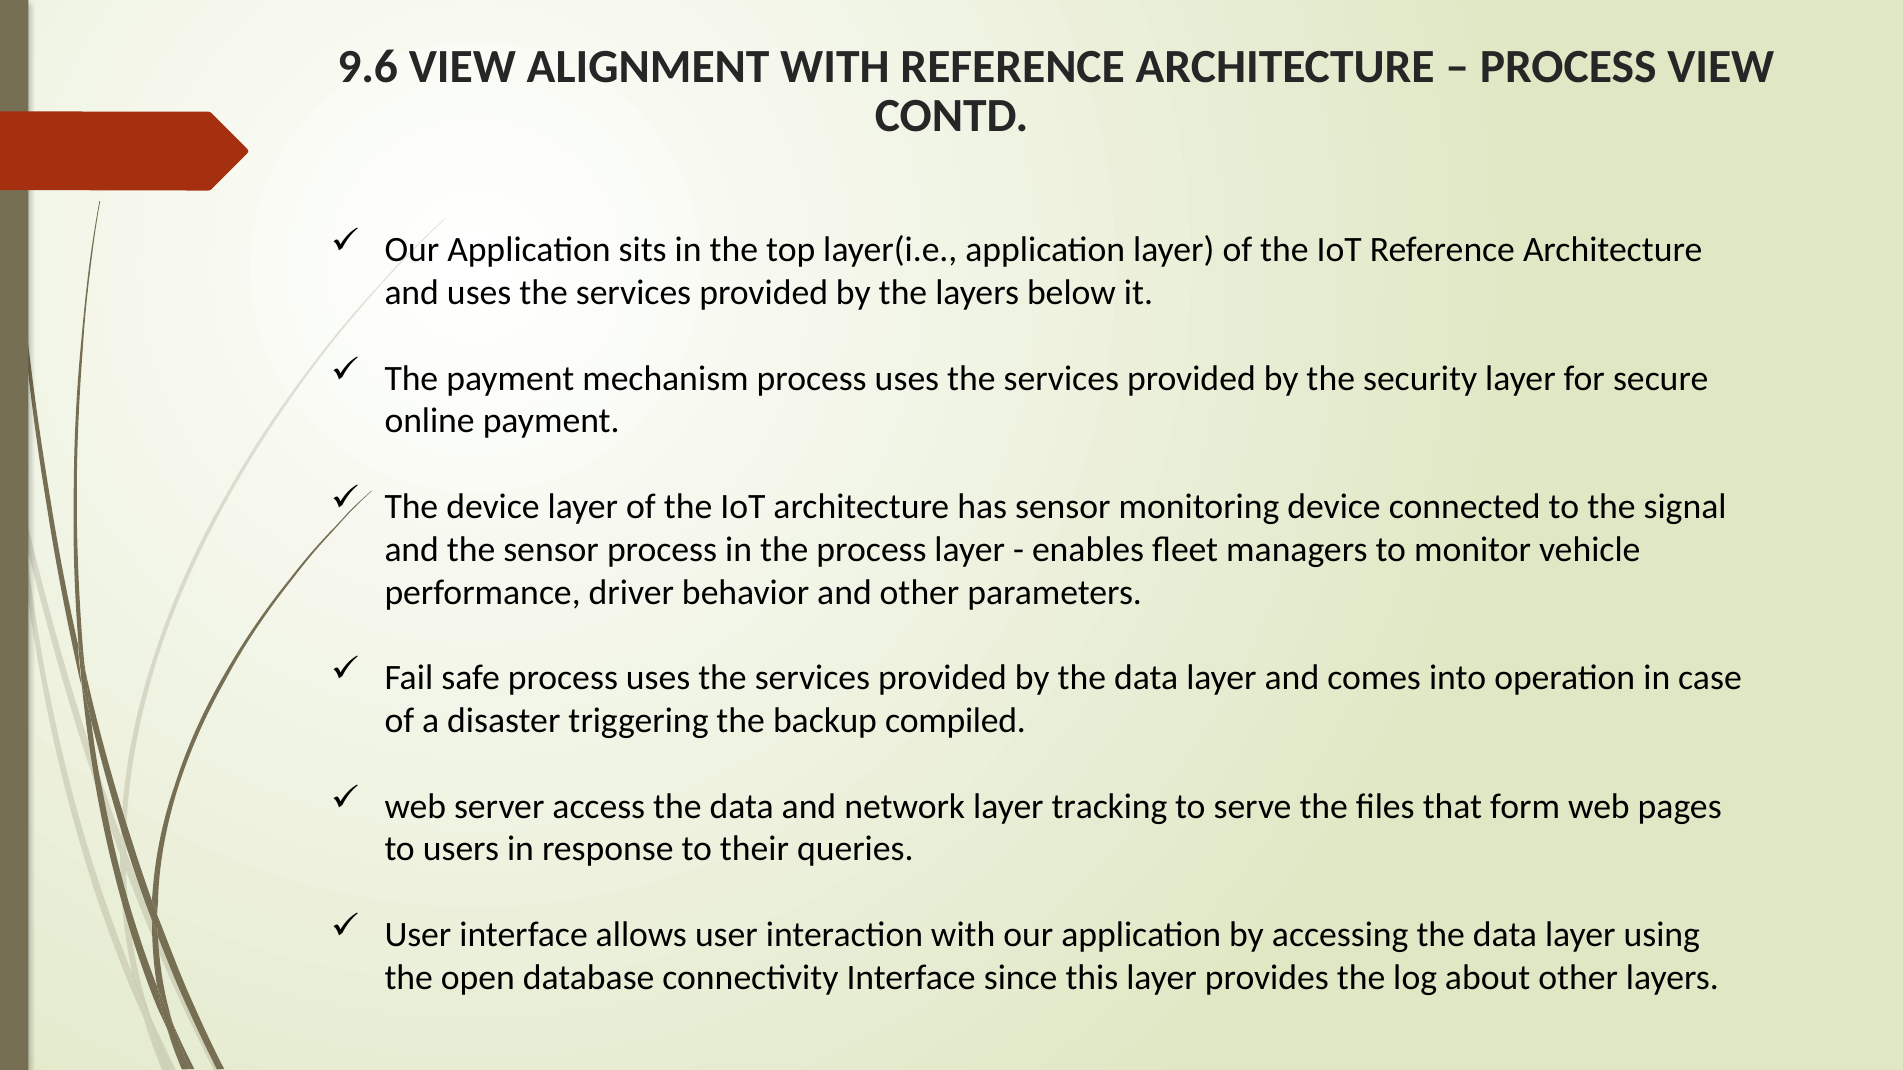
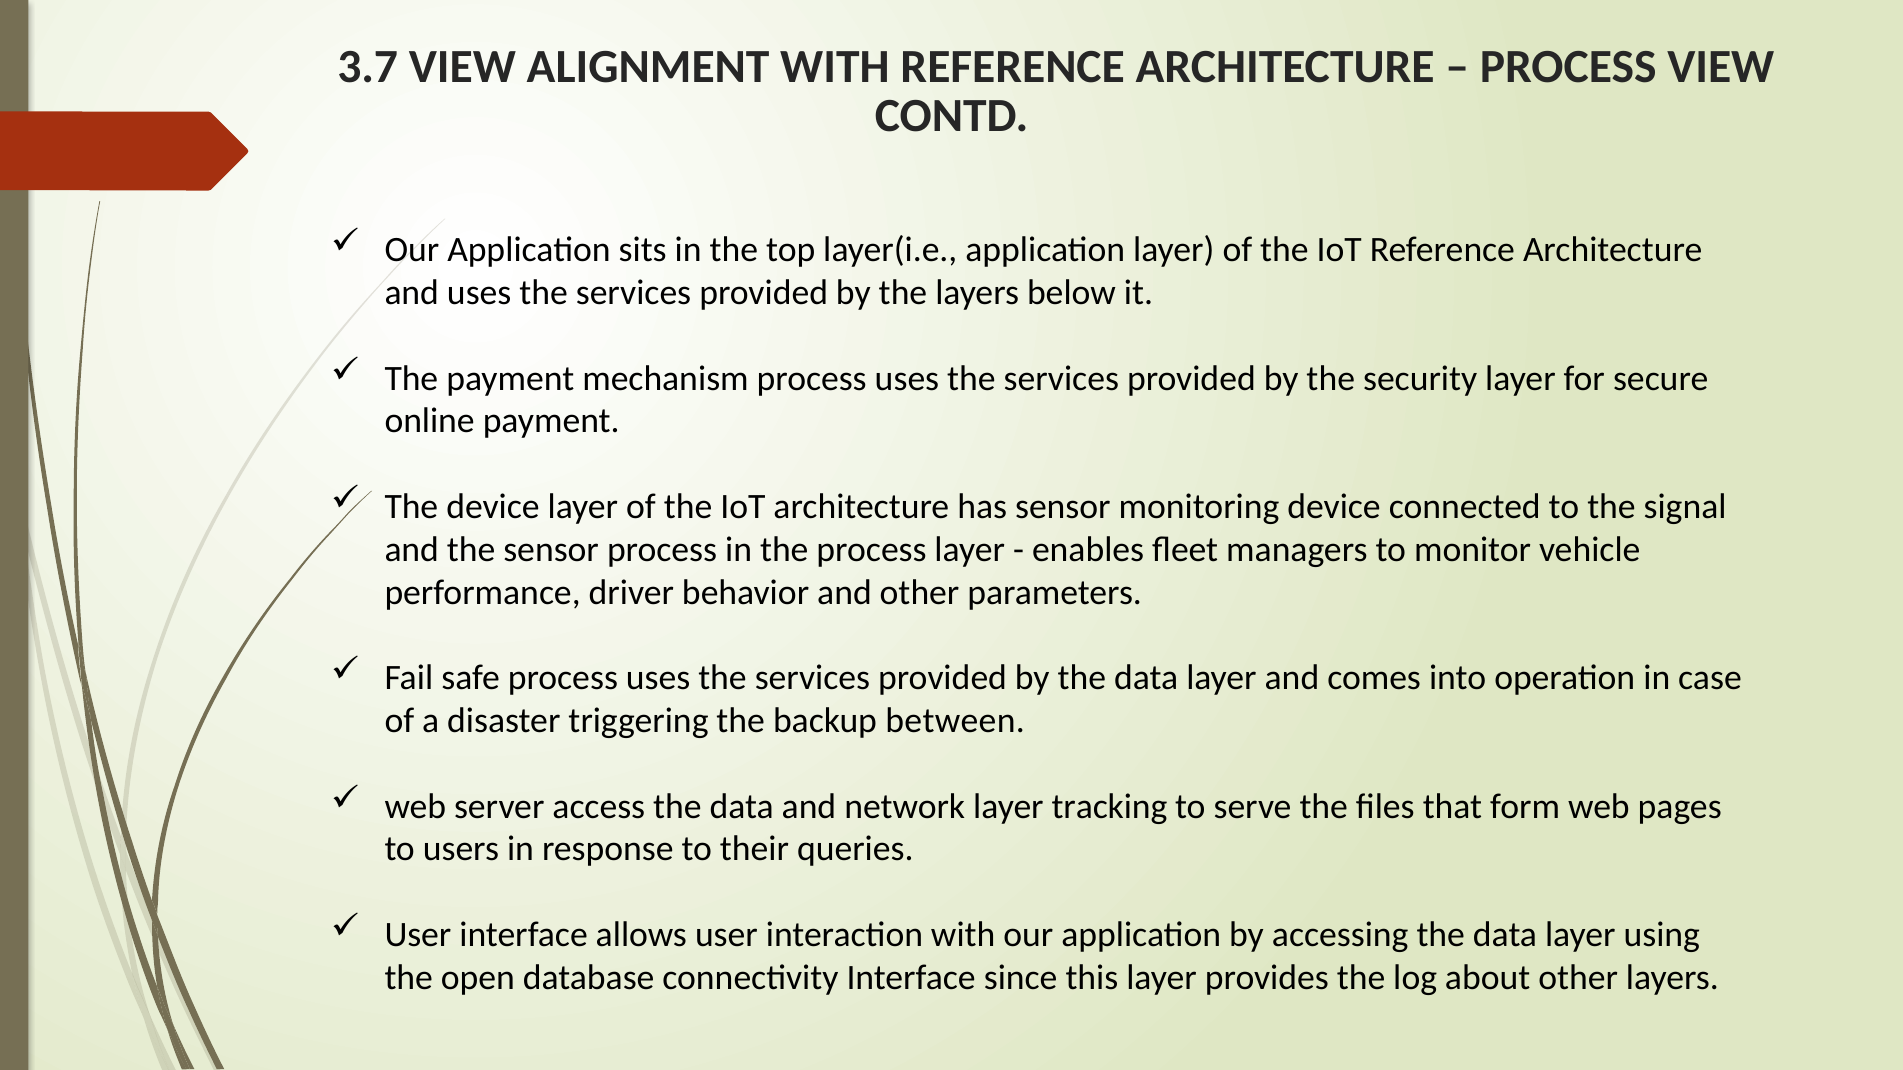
9.6: 9.6 -> 3.7
compiled: compiled -> between
